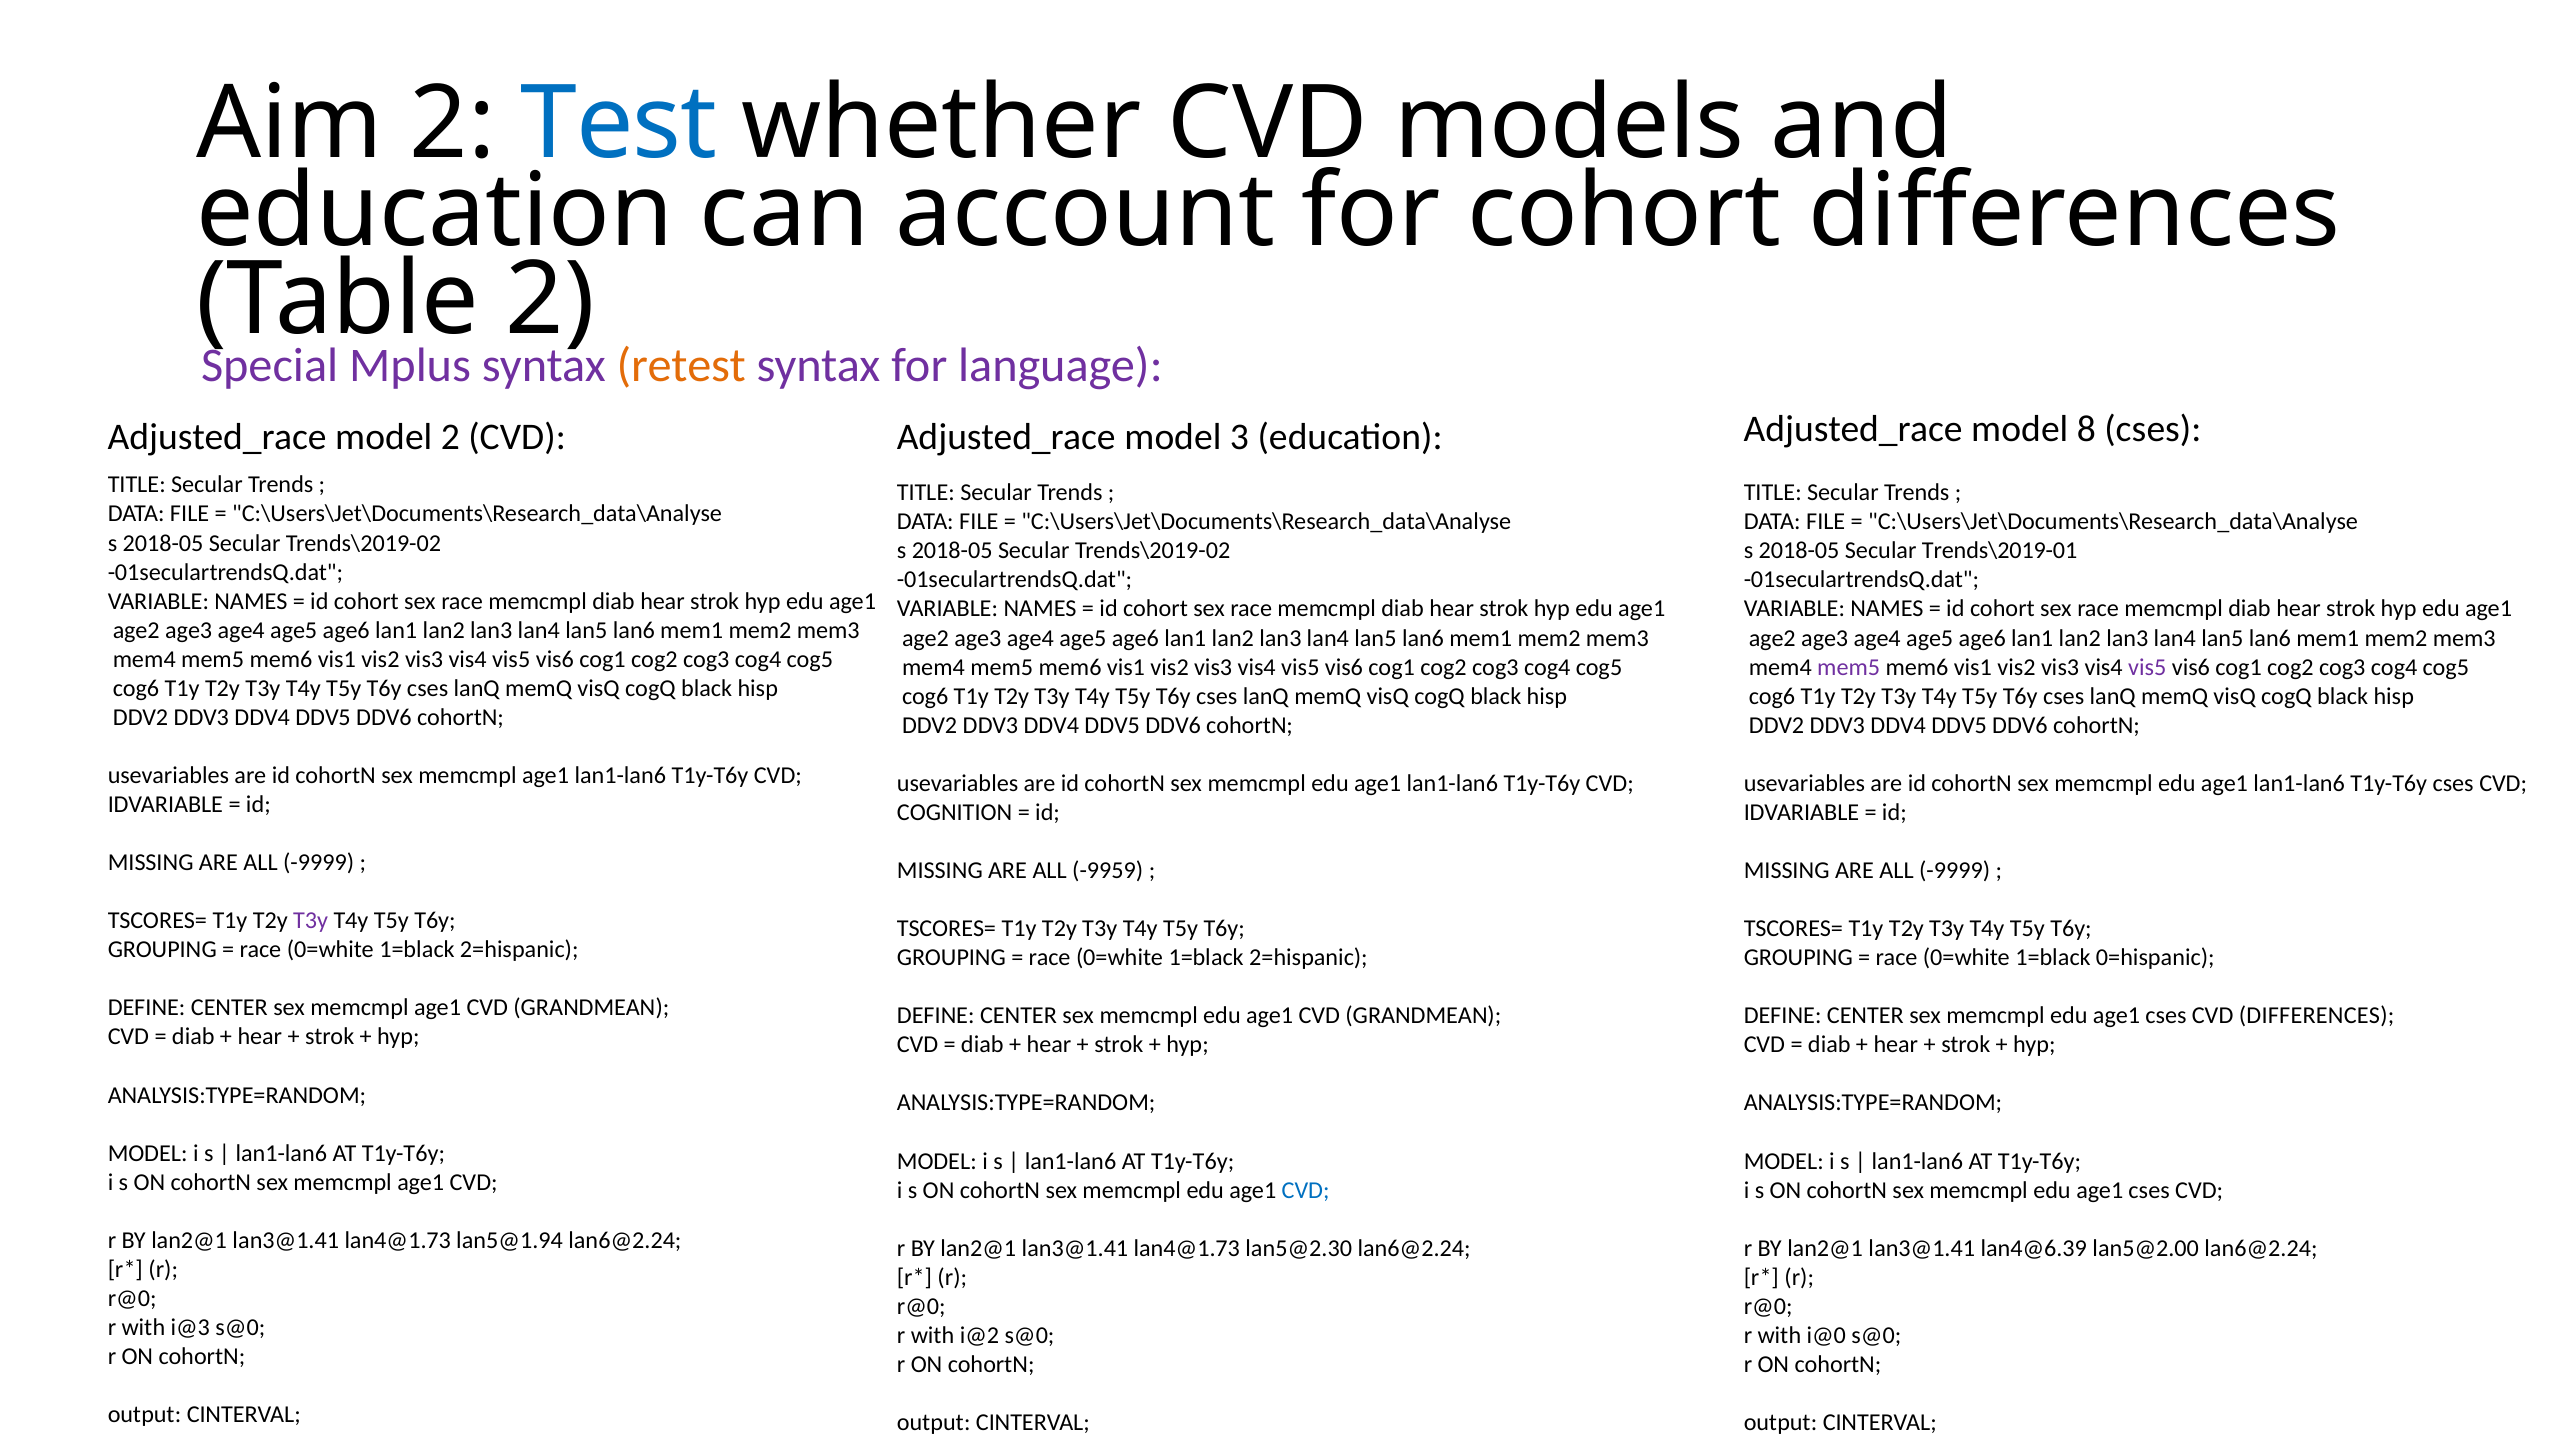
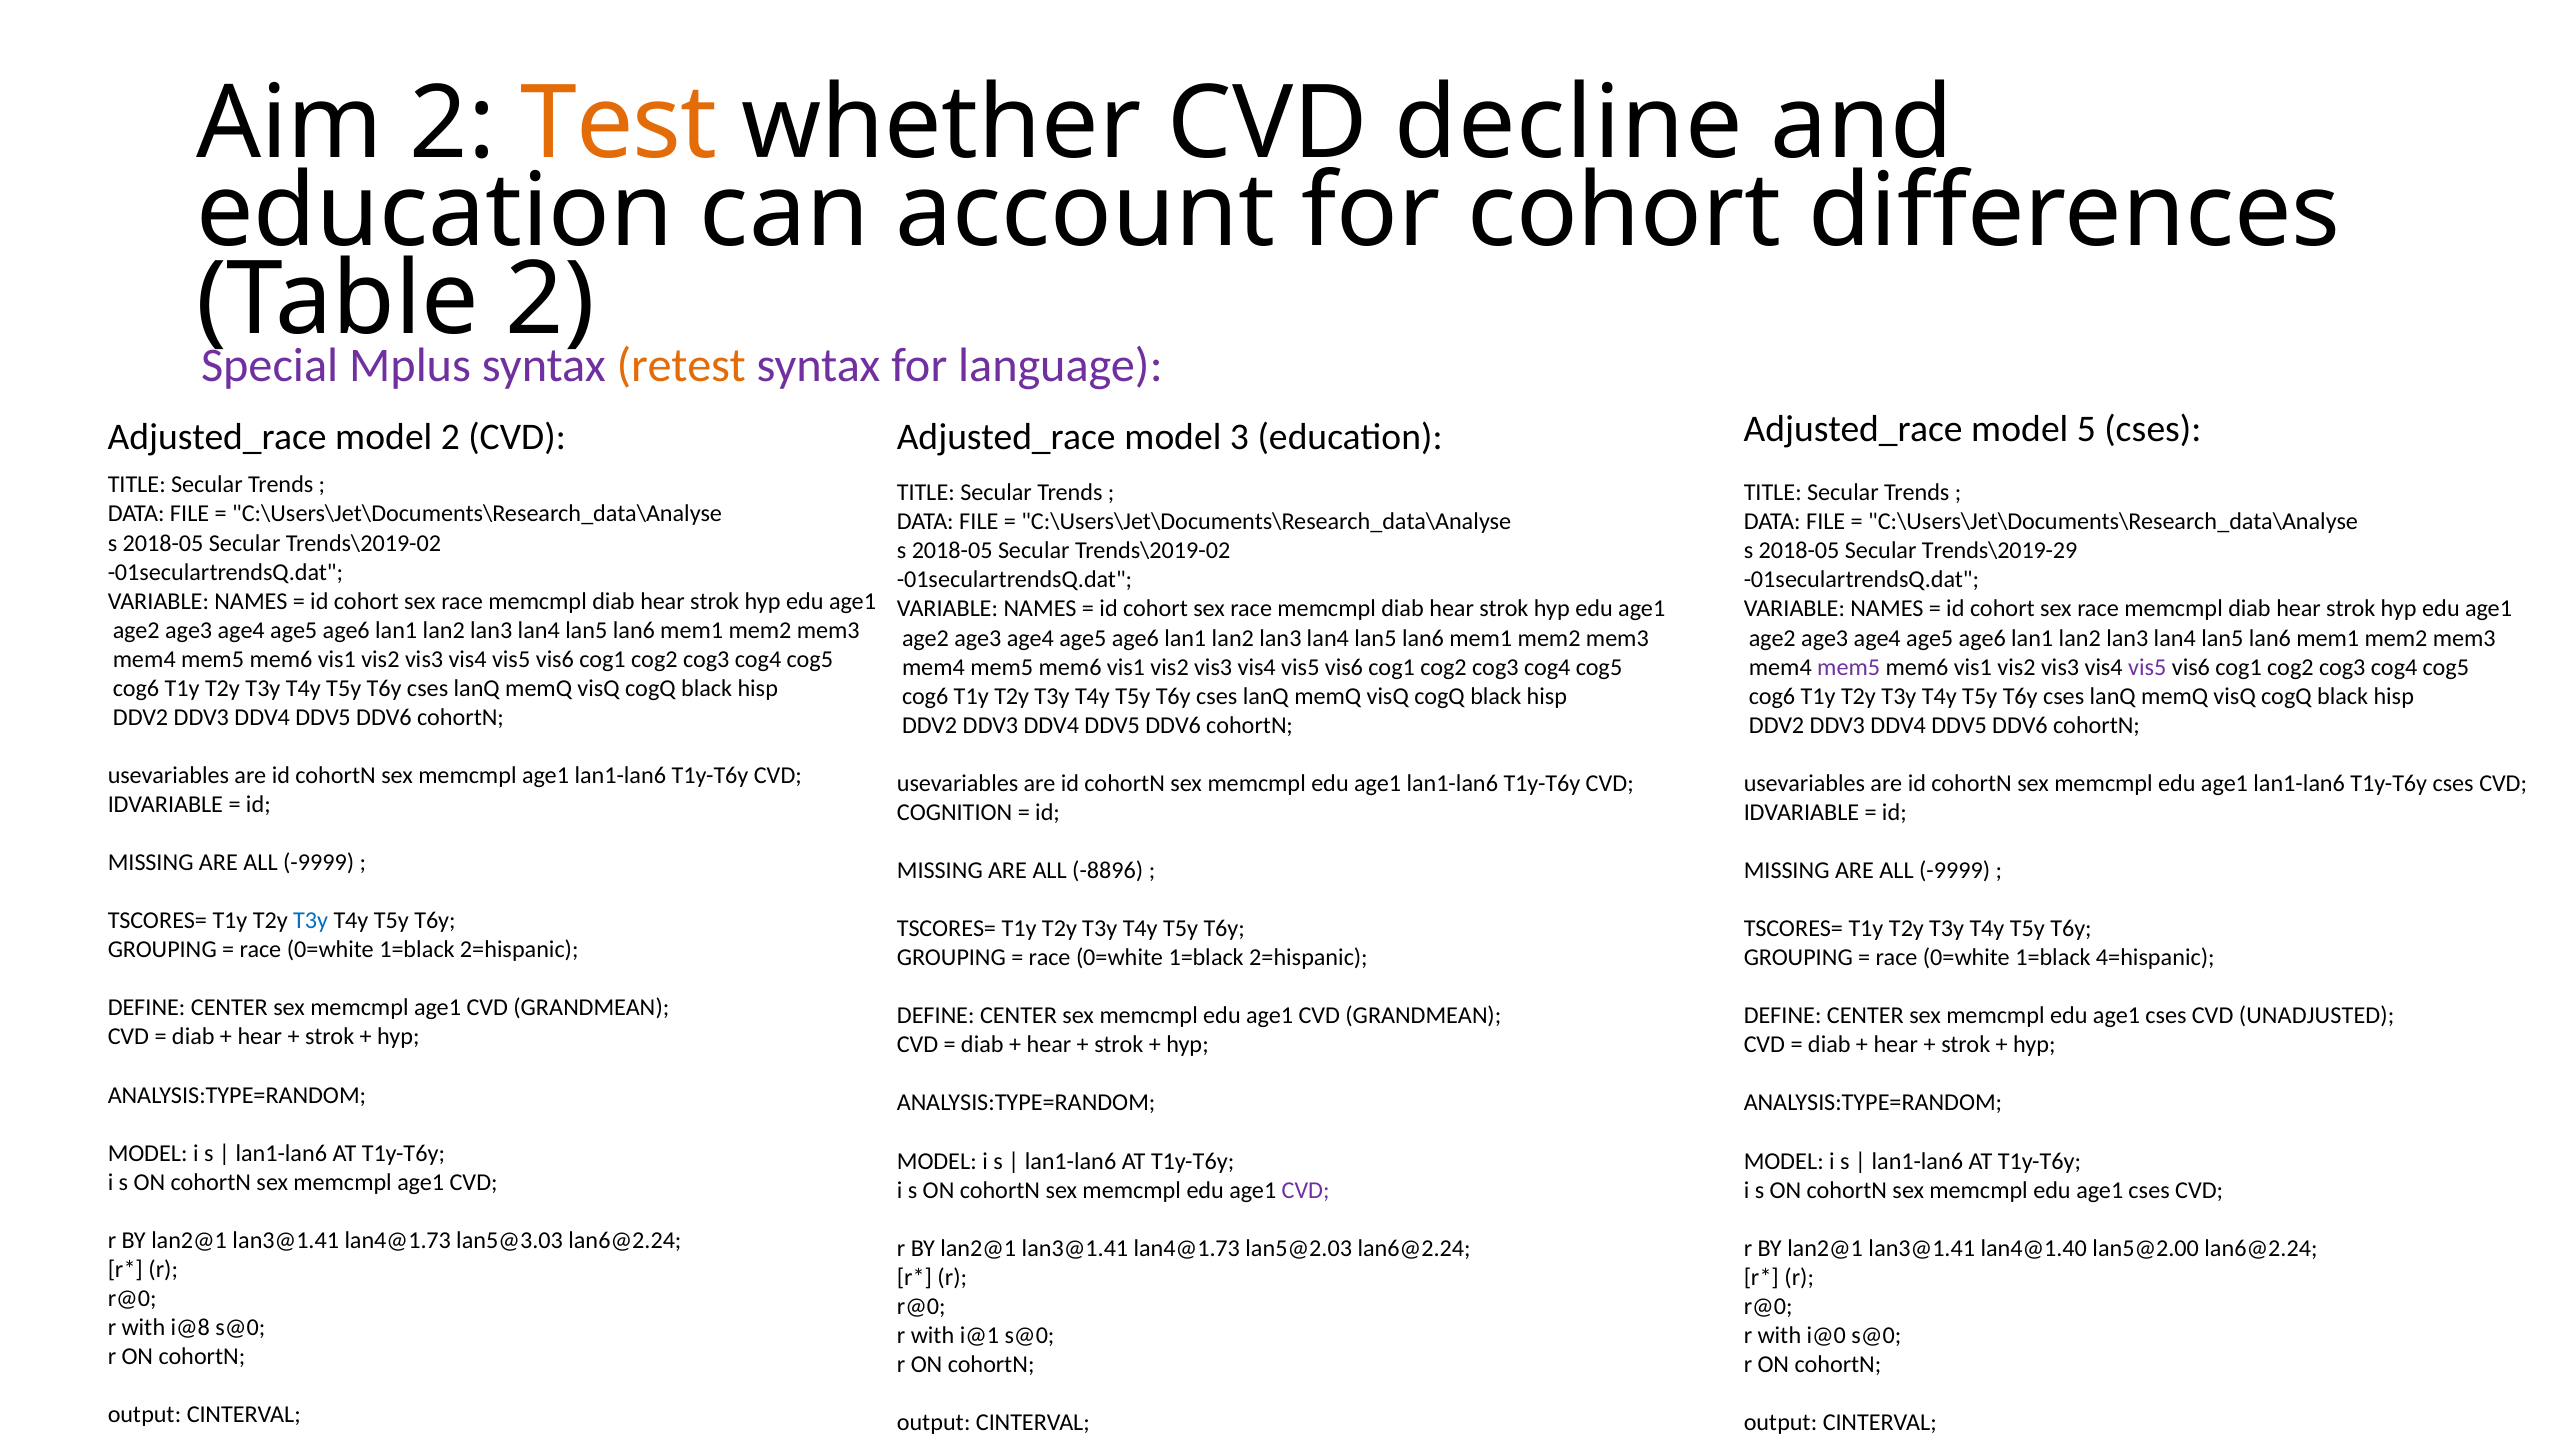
Test colour: blue -> orange
models: models -> decline
8: 8 -> 5
Trends\2019-01: Trends\2019-01 -> Trends\2019-29
-9959: -9959 -> -8896
T3y at (311, 921) colour: purple -> blue
0=hispanic: 0=hispanic -> 4=hispanic
CVD DIFFERENCES: DIFFERENCES -> UNADJUSTED
CVD at (1306, 1190) colour: blue -> purple
lan5@1.94: lan5@1.94 -> lan5@3.03
lan5@2.30: lan5@2.30 -> lan5@2.03
lan4@6.39: lan4@6.39 -> lan4@1.40
i@3: i@3 -> i@8
i@2: i@2 -> i@1
